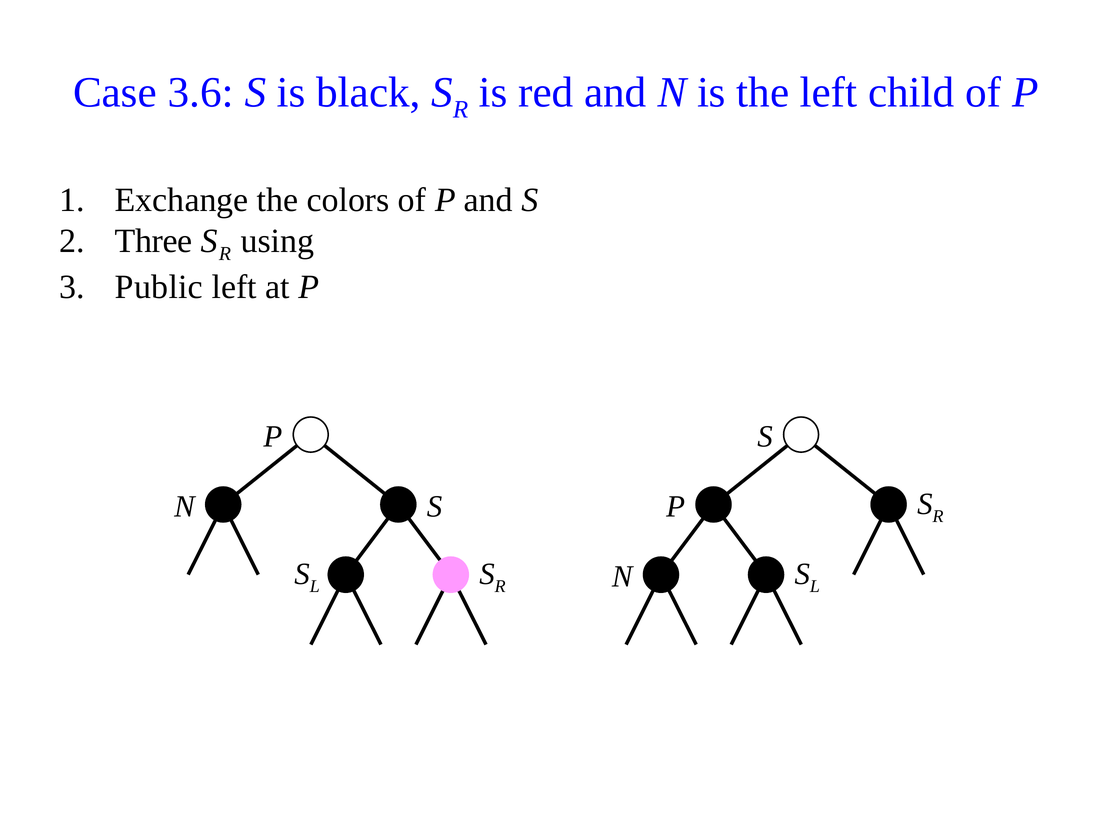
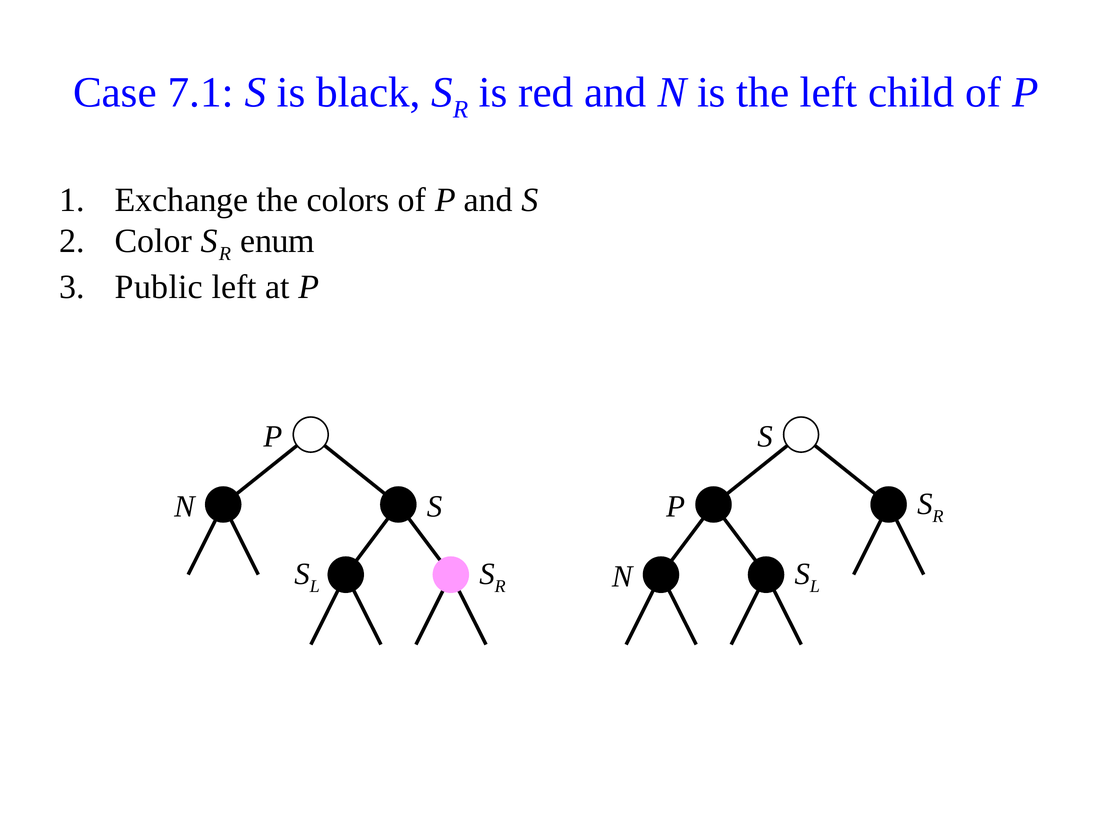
3.6: 3.6 -> 7.1
Three: Three -> Color
using: using -> enum
